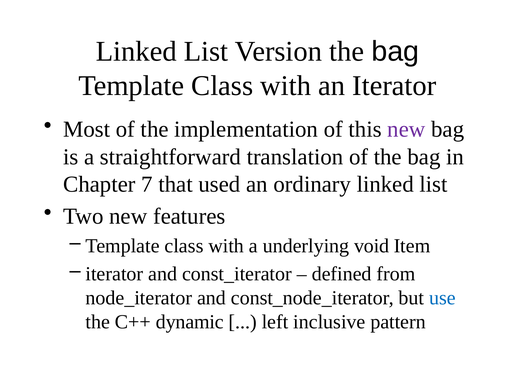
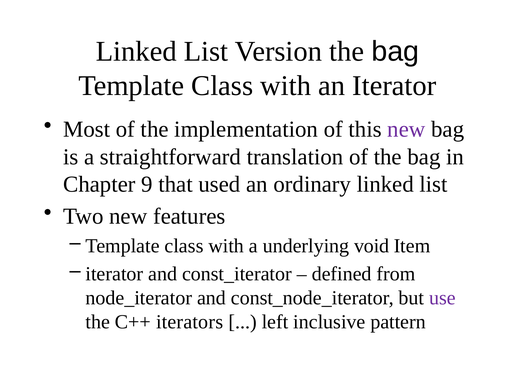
7: 7 -> 9
use colour: blue -> purple
dynamic: dynamic -> iterators
